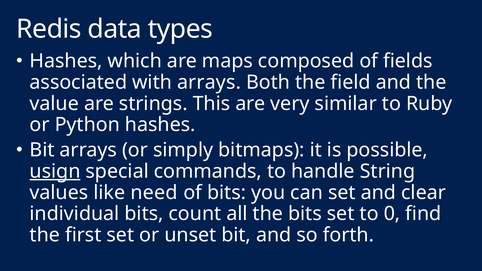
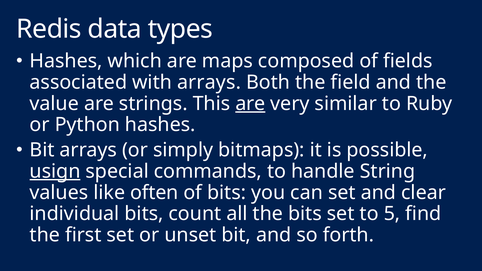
are at (250, 104) underline: none -> present
need: need -> often
0: 0 -> 5
